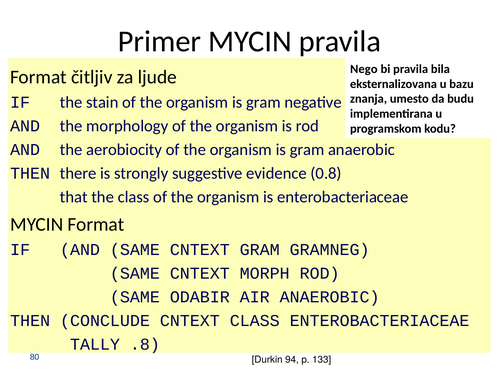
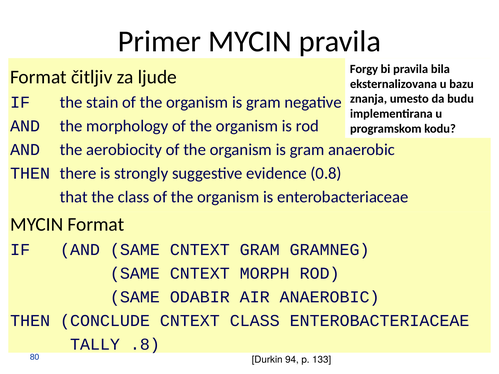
Nego: Nego -> Forgy
